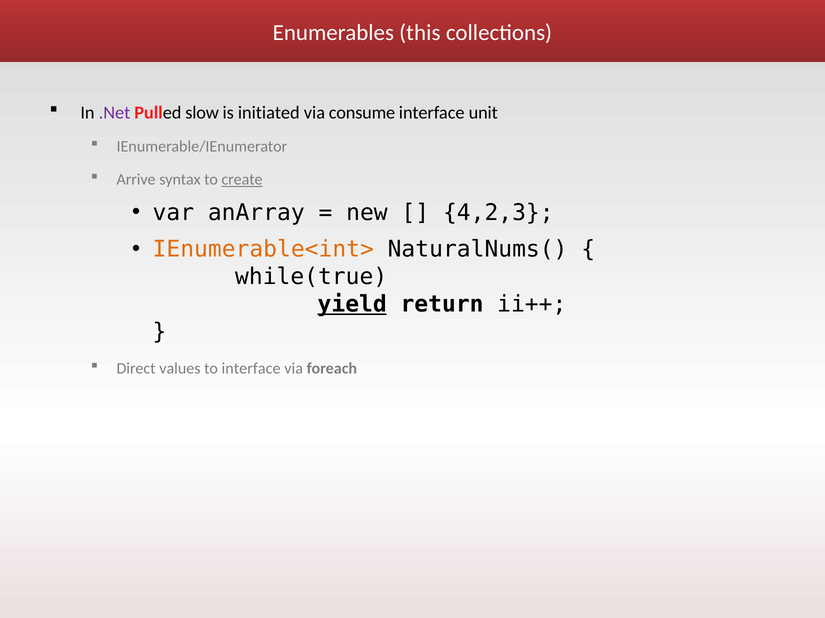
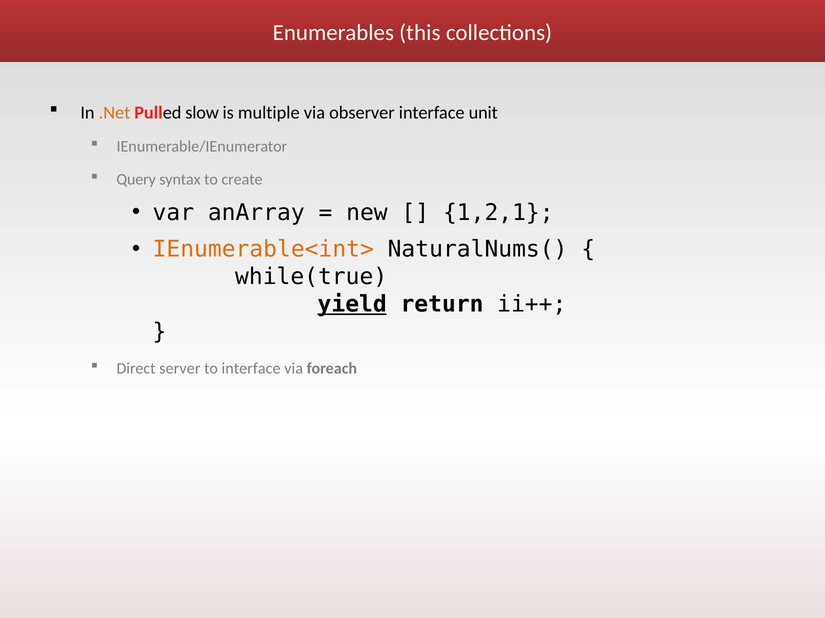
.Net colour: purple -> orange
initiated: initiated -> multiple
consume: consume -> observer
Arrive: Arrive -> Query
create underline: present -> none
4,2,3: 4,2,3 -> 1,2,1
values: values -> server
